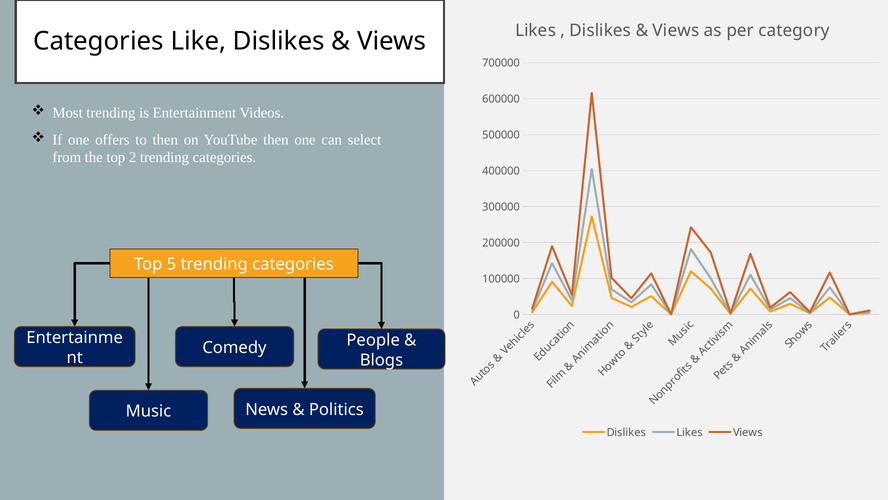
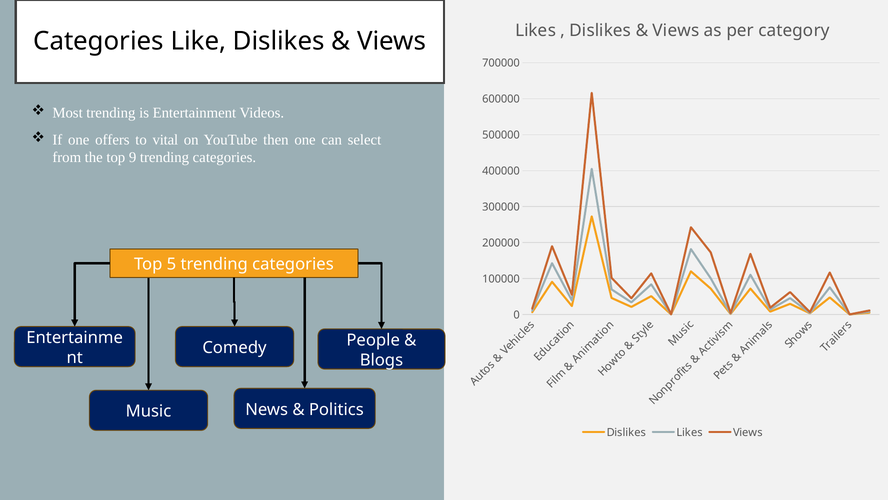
to then: then -> vital
2: 2 -> 9
